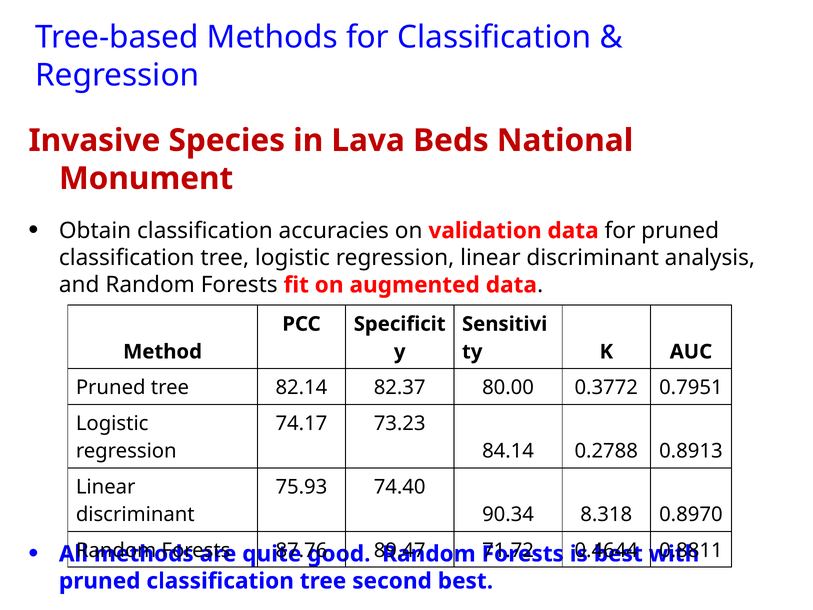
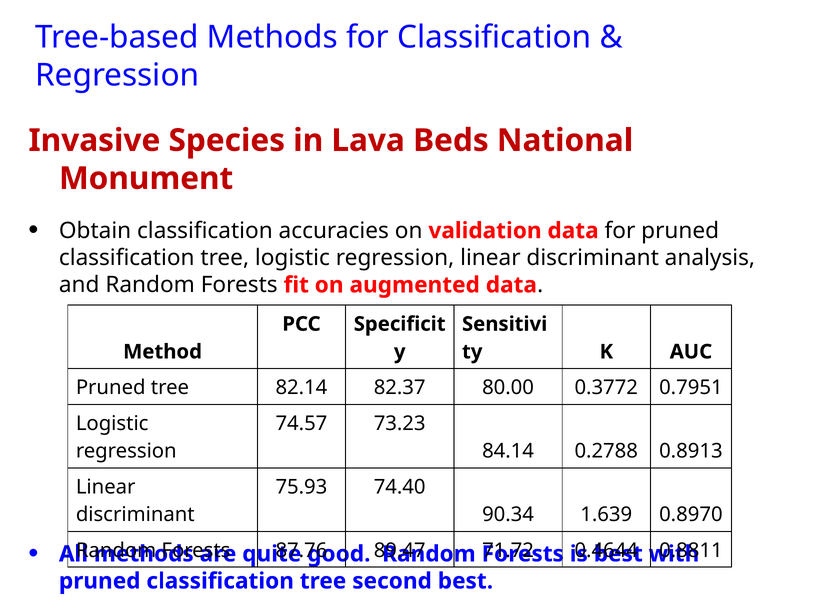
74.17: 74.17 -> 74.57
8.318: 8.318 -> 1.639
